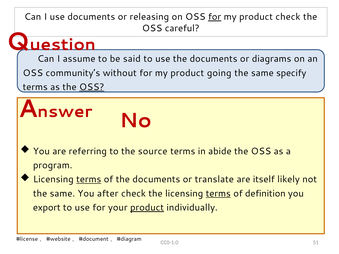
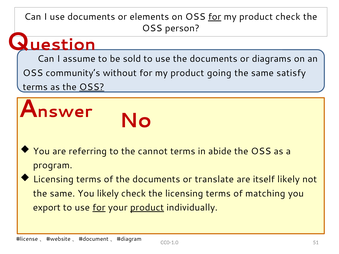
releasing: releasing -> elements
careful: careful -> person
said: said -> sold
specify: specify -> satisfy
source: source -> cannot
terms at (89, 180) underline: present -> none
You after: after -> likely
terms at (218, 194) underline: present -> none
definition: definition -> matching
for at (99, 208) underline: none -> present
